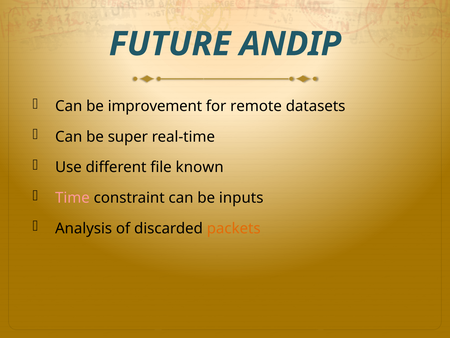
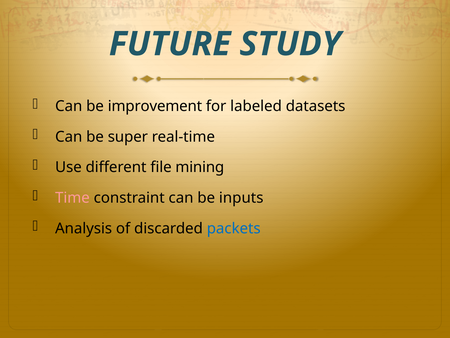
ANDIP: ANDIP -> STUDY
remote: remote -> labeled
known: known -> mining
packets colour: orange -> blue
